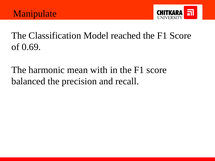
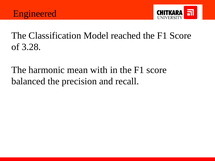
Manipulate: Manipulate -> Engineered
0.69: 0.69 -> 3.28
